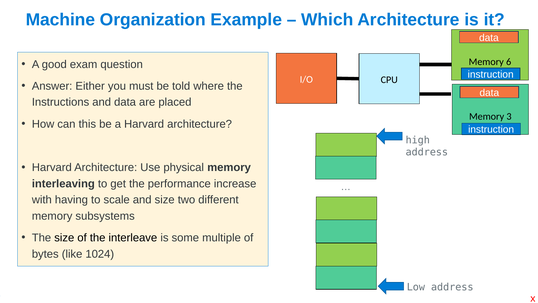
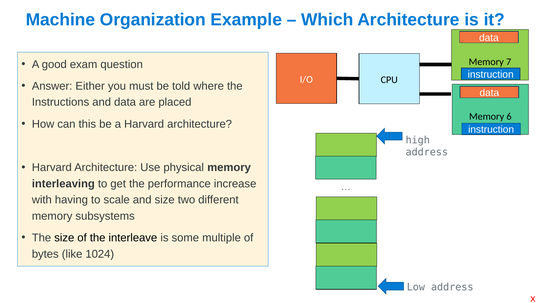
6: 6 -> 7
3: 3 -> 6
